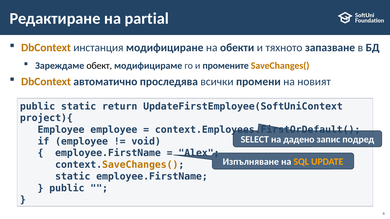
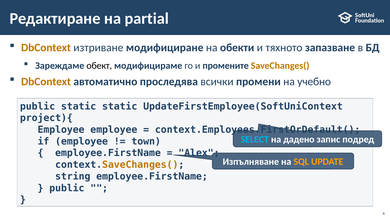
инстанция: инстанция -> изтриване
новият: новият -> учебно
static return: return -> static
SELECT colour: white -> light blue
void: void -> town
static at (73, 177): static -> string
